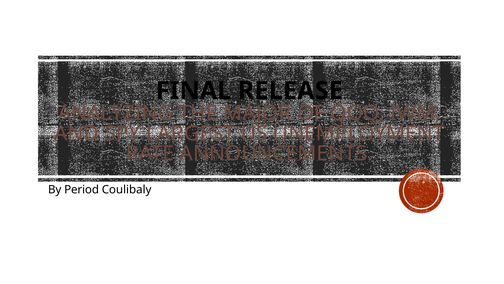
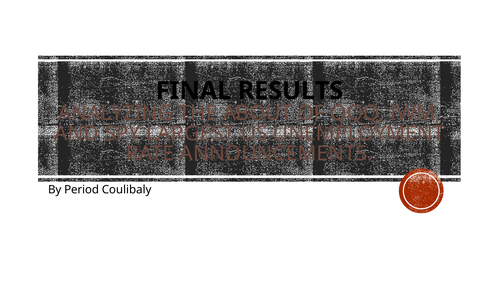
RELEASE: RELEASE -> RESULTS
MAJOR: MAJOR -> ABOUT
